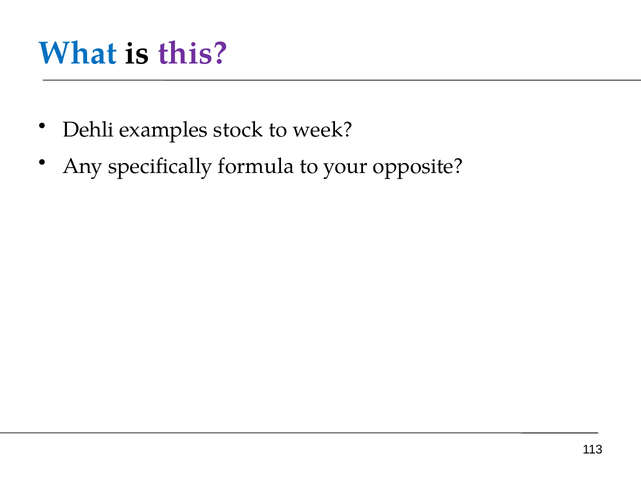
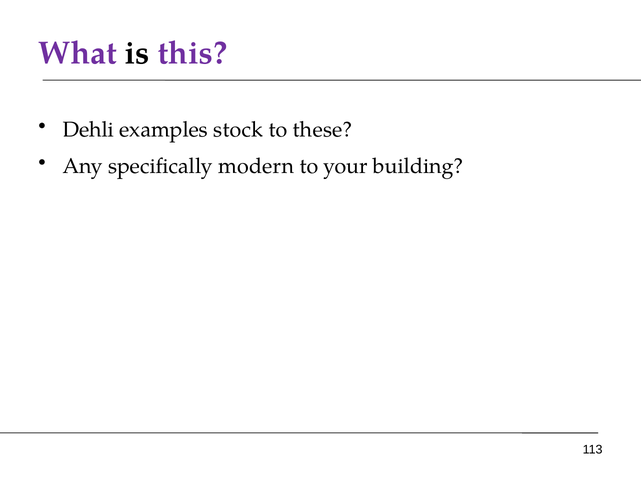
What colour: blue -> purple
week: week -> these
formula: formula -> modern
opposite: opposite -> building
